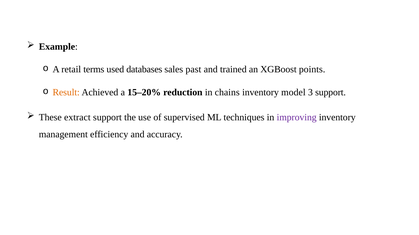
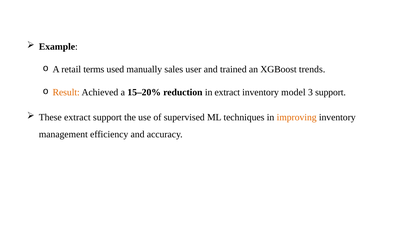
databases: databases -> manually
past: past -> user
points: points -> trends
in chains: chains -> extract
improving colour: purple -> orange
